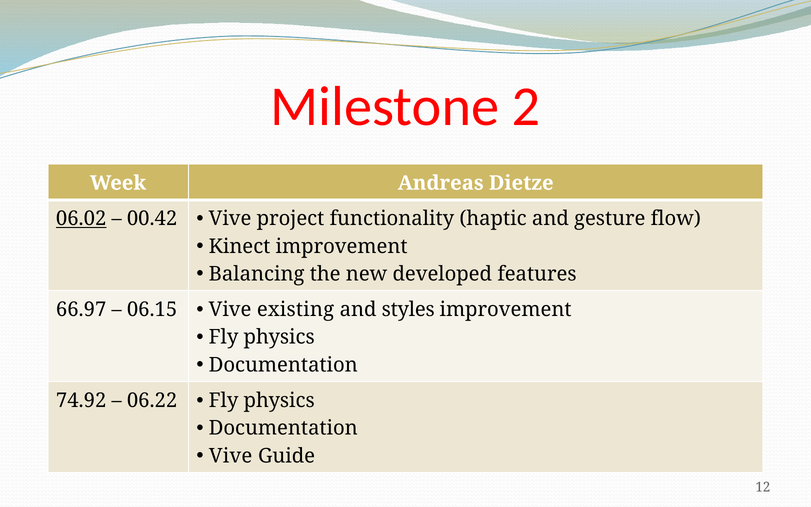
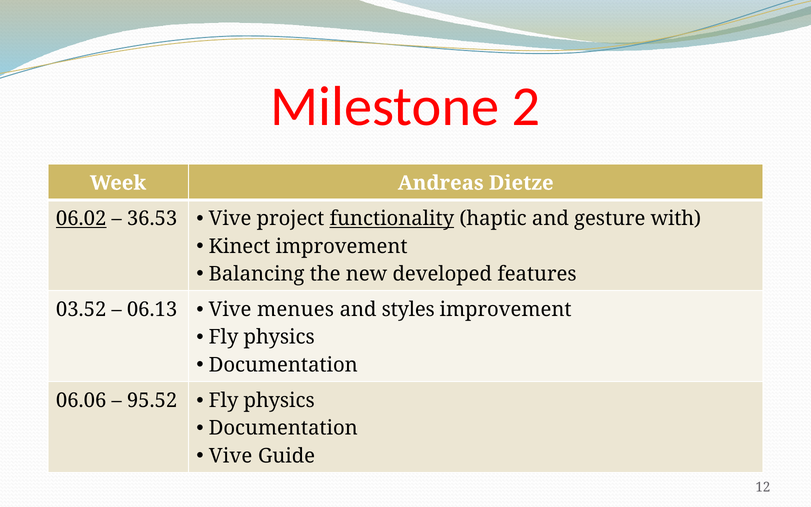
00.42: 00.42 -> 36.53
functionality underline: none -> present
flow: flow -> with
66.97: 66.97 -> 03.52
06.15: 06.15 -> 06.13
existing: existing -> menues
74.92: 74.92 -> 06.06
06.22: 06.22 -> 95.52
